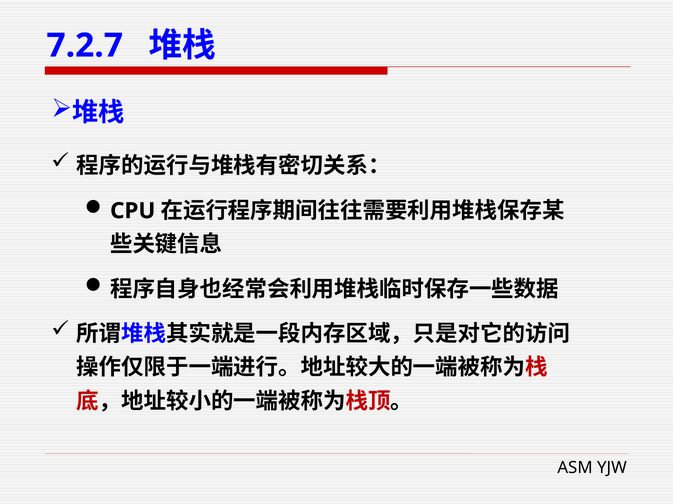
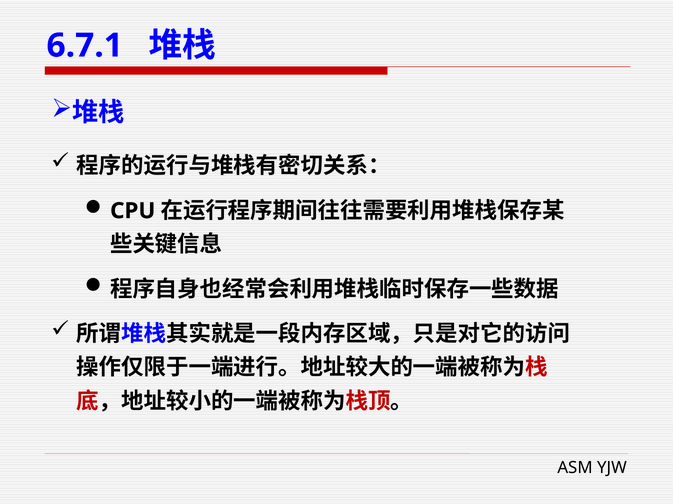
7.2.7: 7.2.7 -> 6.7.1
